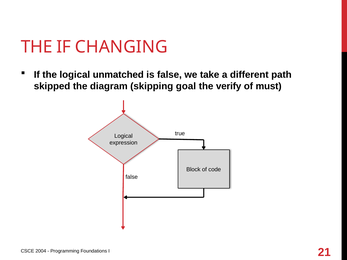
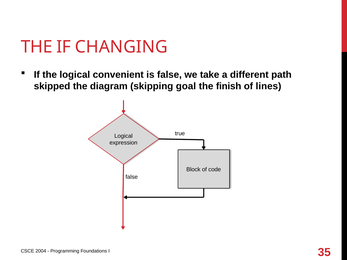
unmatched: unmatched -> convenient
verify: verify -> finish
must: must -> lines
21: 21 -> 35
